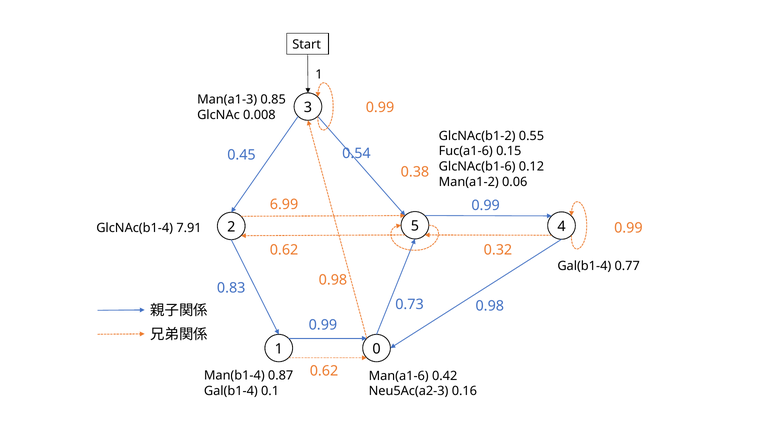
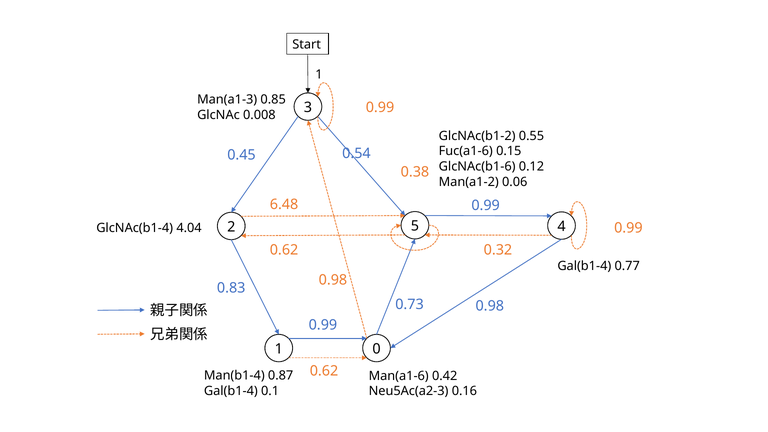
6.99: 6.99 -> 6.48
7.91: 7.91 -> 4.04
